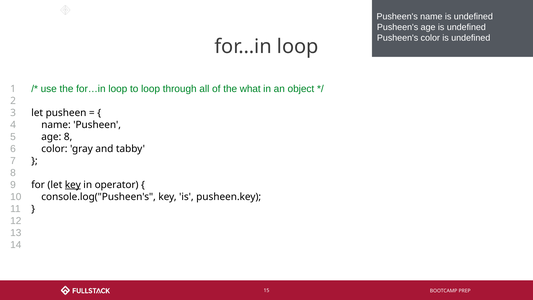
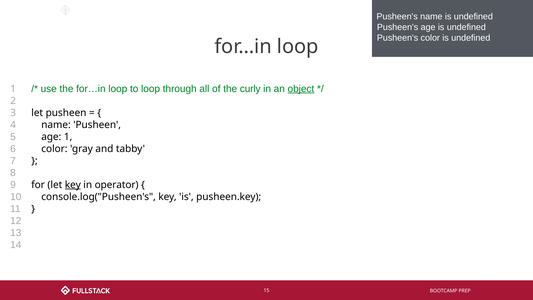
what: what -> curly
object underline: none -> present
age 8: 8 -> 1
